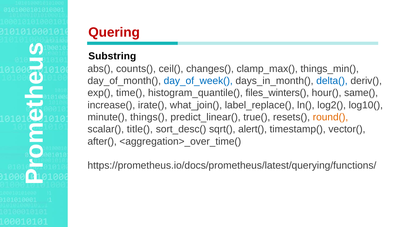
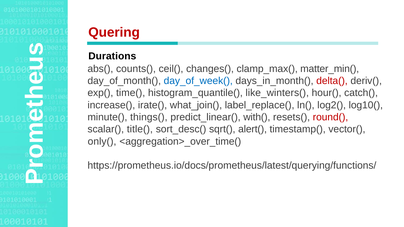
Substring: Substring -> Durations
things_min(: things_min( -> matter_min(
delta( colour: blue -> red
files_winters(: files_winters( -> like_winters(
same(: same( -> catch(
true(: true( -> with(
round( colour: orange -> red
after(: after( -> only(
